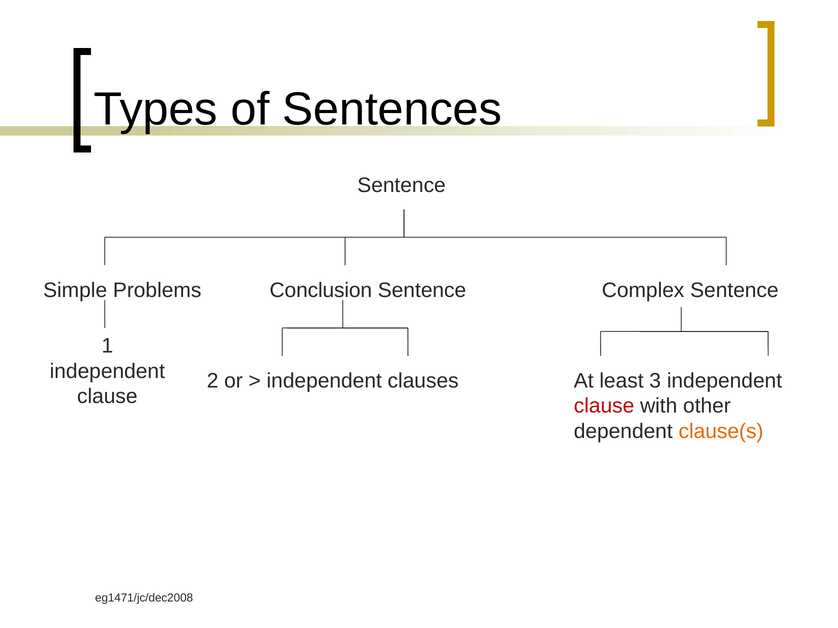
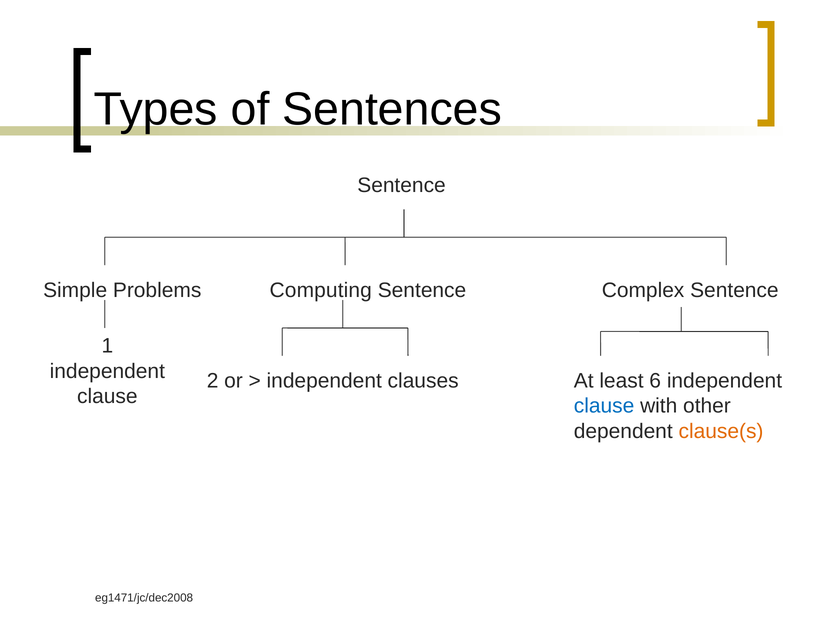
Conclusion: Conclusion -> Computing
3: 3 -> 6
clause at (604, 406) colour: red -> blue
